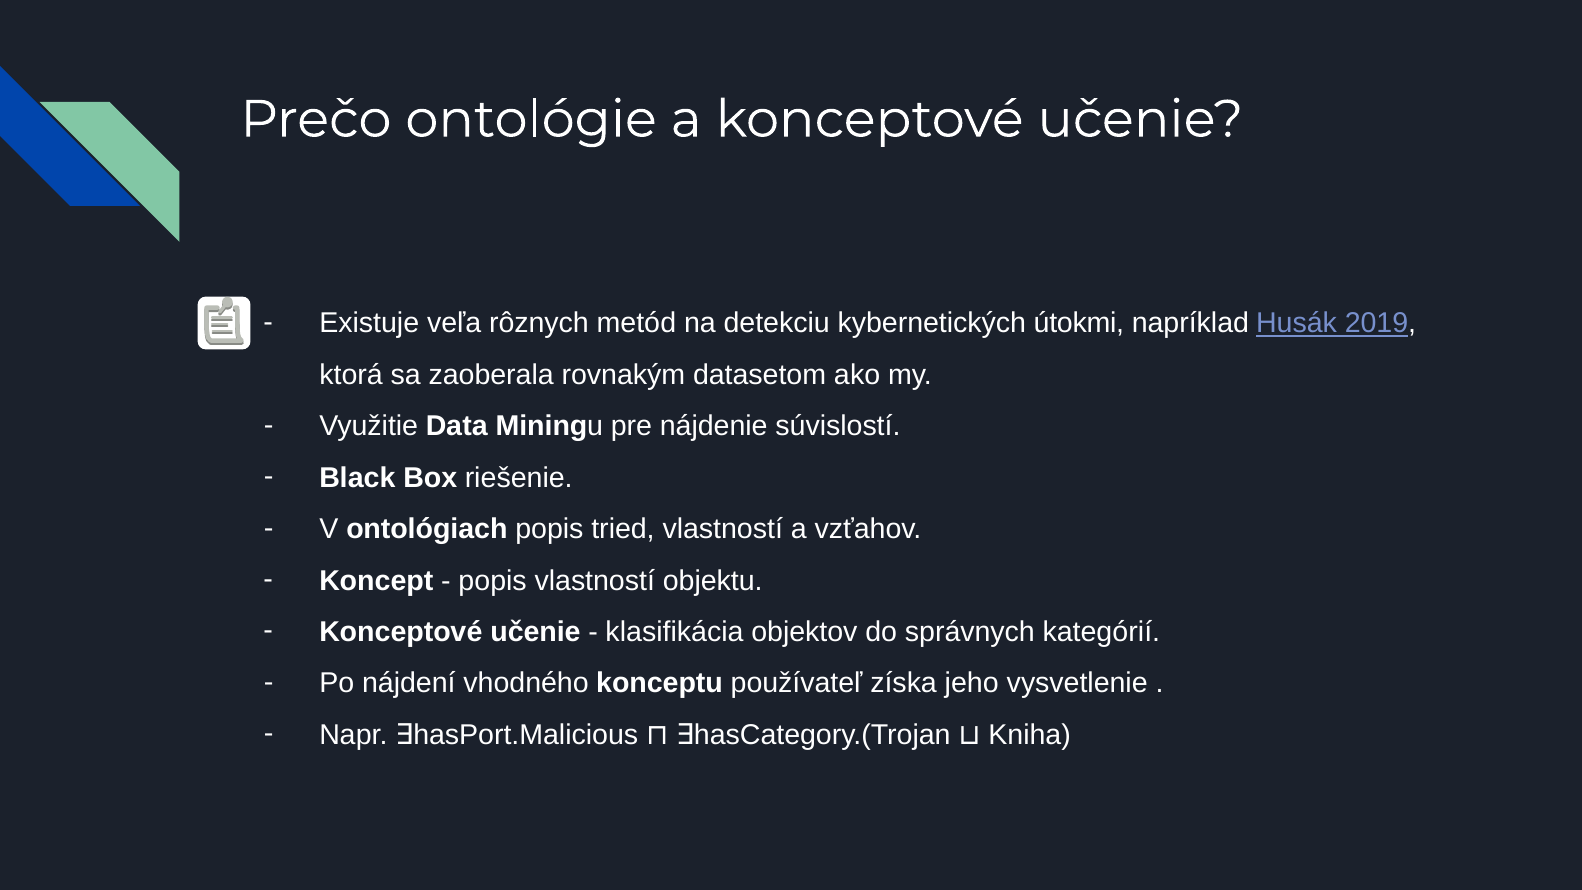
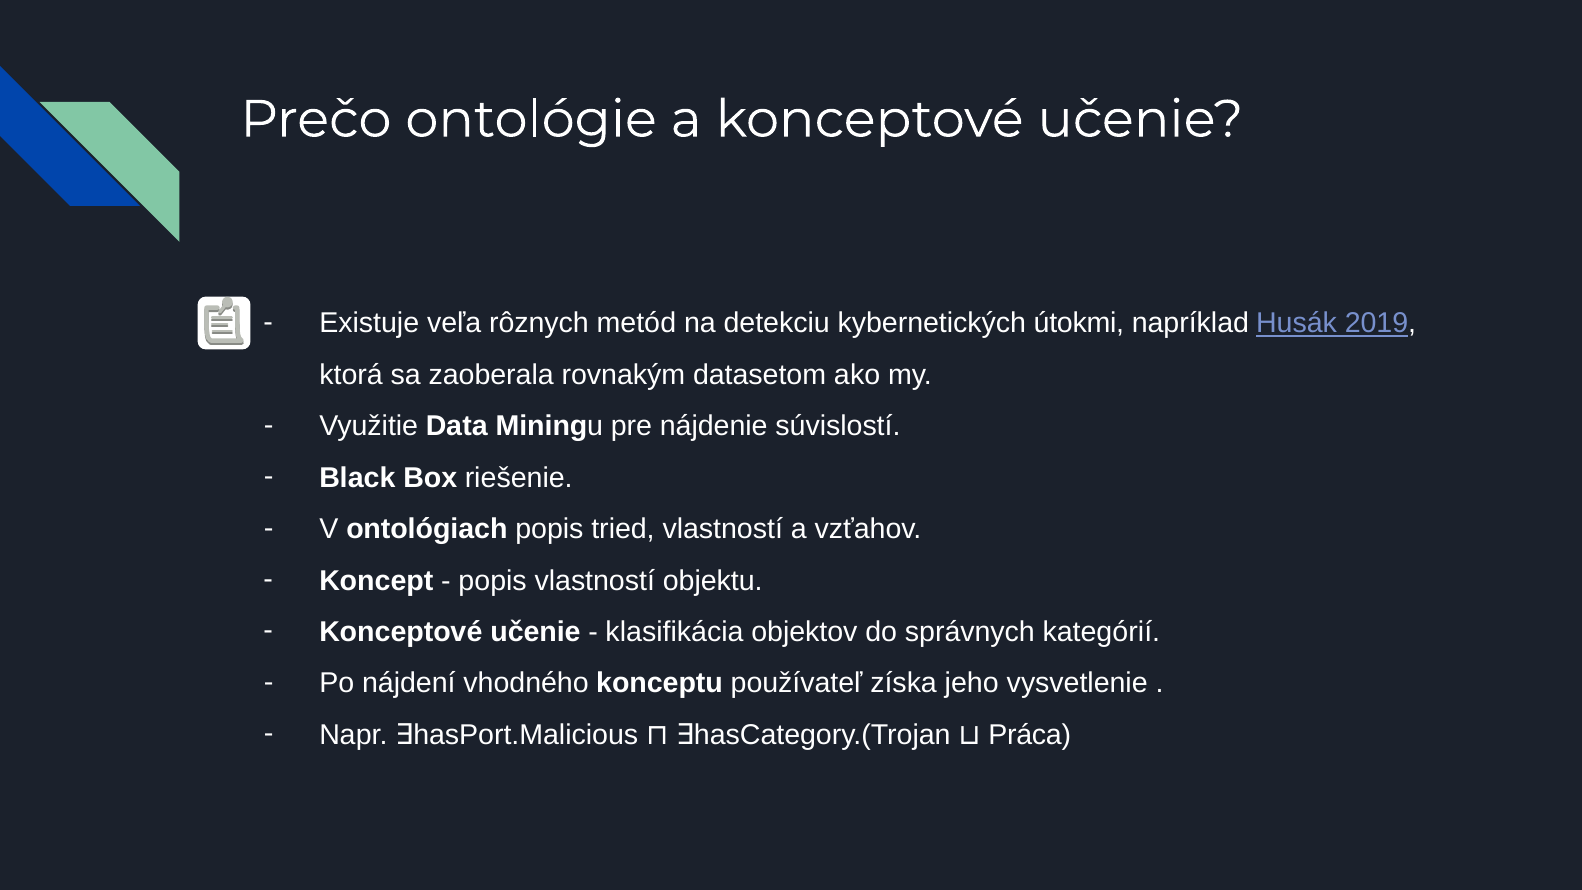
Kniha: Kniha -> Práca
